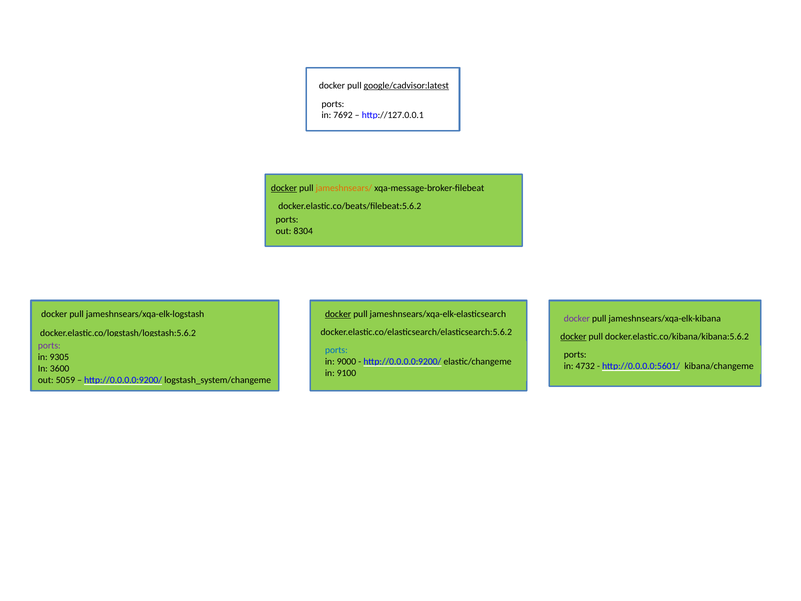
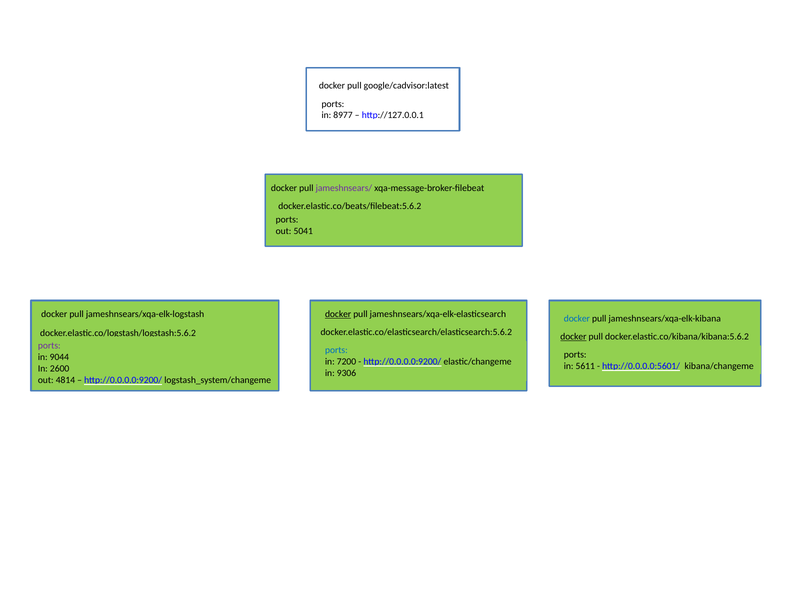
google/cadvisor:latest underline: present -> none
7692: 7692 -> 8977
docker at (284, 188) underline: present -> none
jameshnsears/ colour: orange -> purple
8304: 8304 -> 5041
docker at (577, 319) colour: purple -> blue
9305: 9305 -> 9044
9000: 9000 -> 7200
4732: 4732 -> 5611
3600: 3600 -> 2600
9100: 9100 -> 9306
5059: 5059 -> 4814
